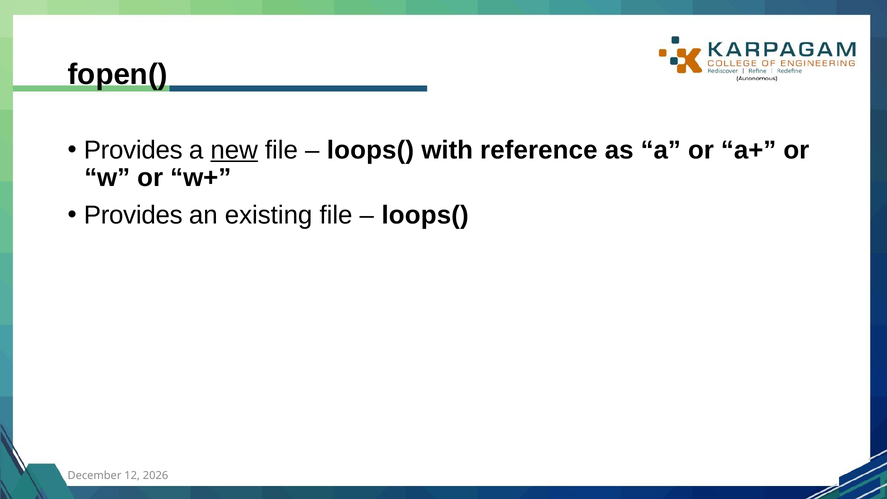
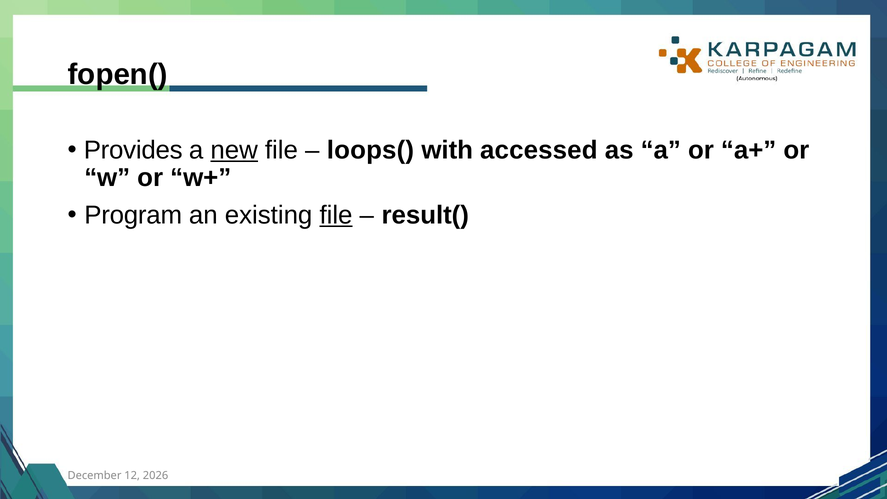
reference: reference -> accessed
Provides at (133, 215): Provides -> Program
file at (336, 215) underline: none -> present
loops( at (425, 215): loops( -> result(
